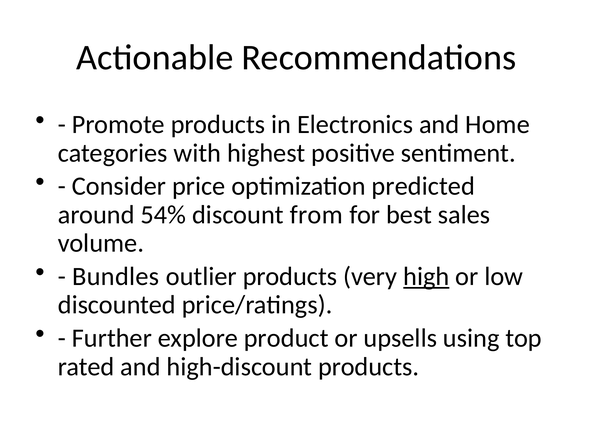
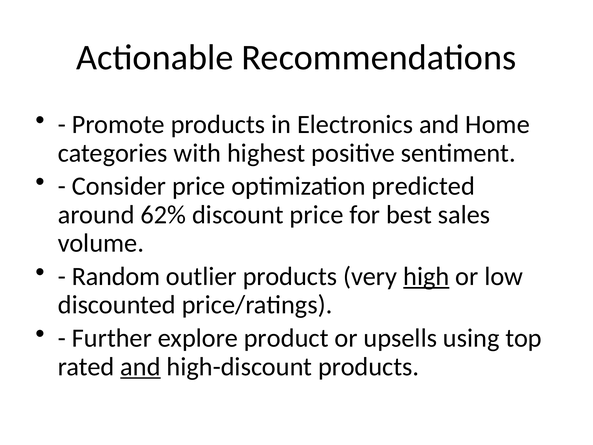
54%: 54% -> 62%
discount from: from -> price
Bundles: Bundles -> Random
and at (140, 366) underline: none -> present
